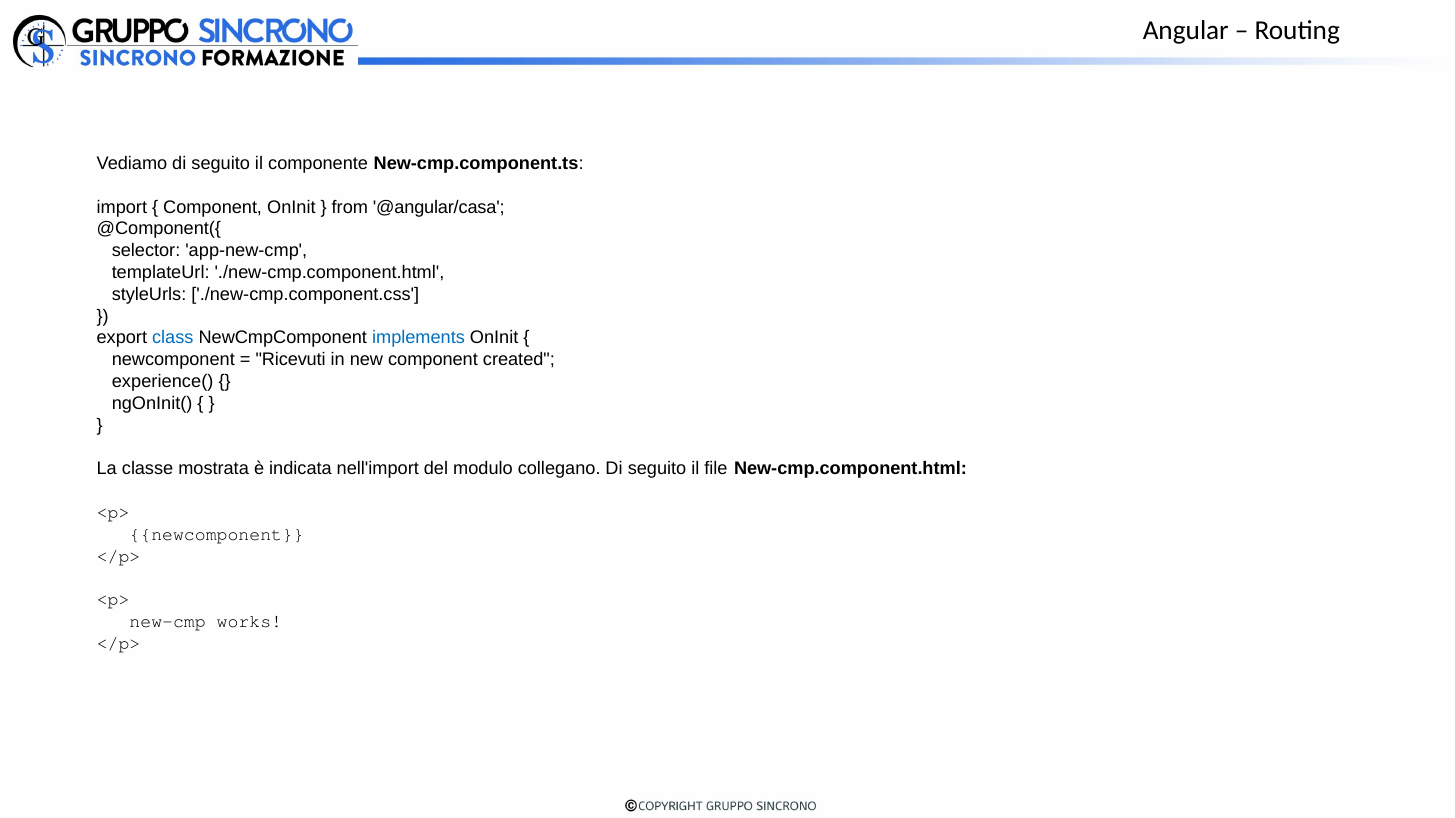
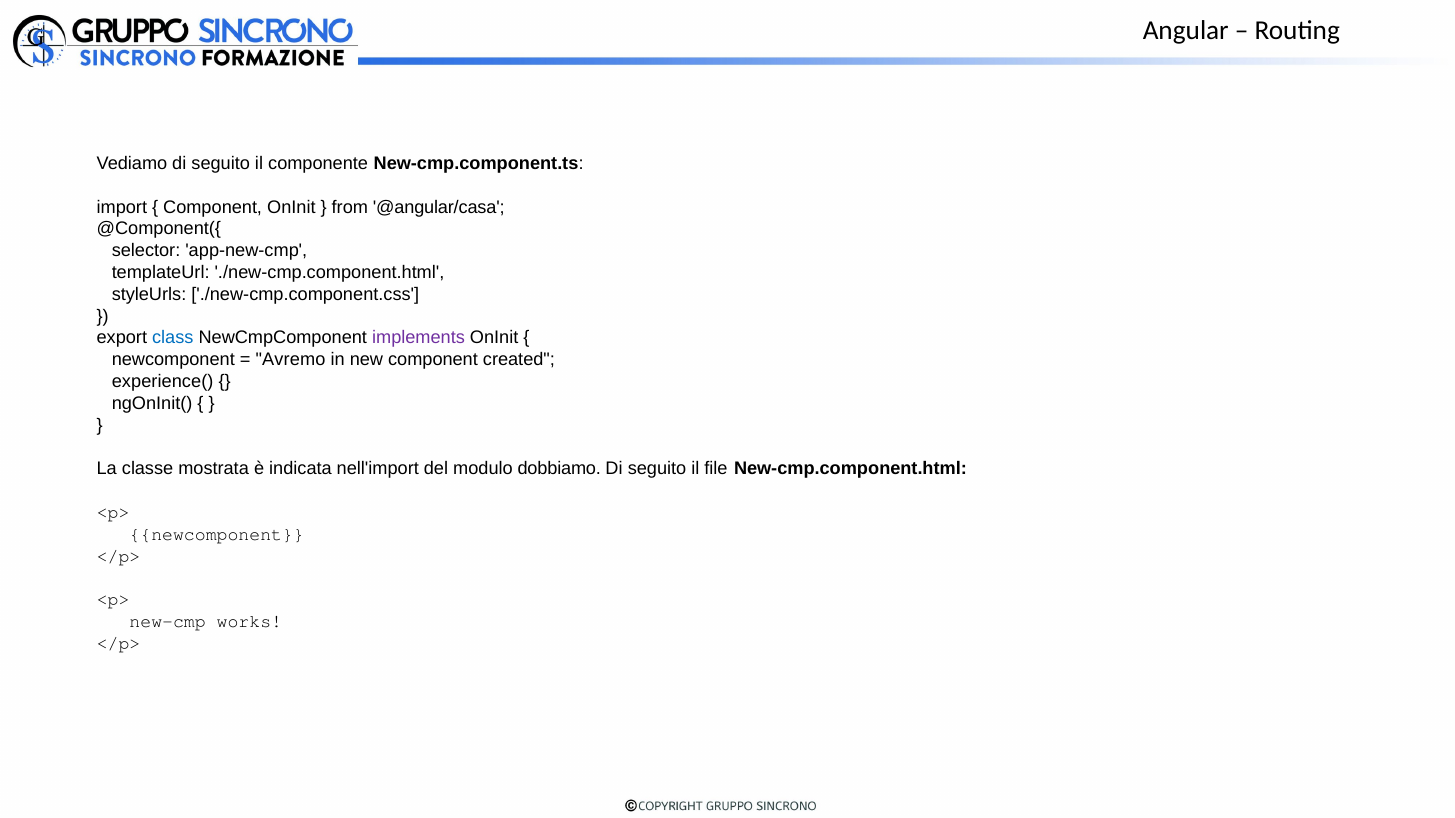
implements colour: blue -> purple
Ricevuti: Ricevuti -> Avremo
collegano: collegano -> dobbiamo
